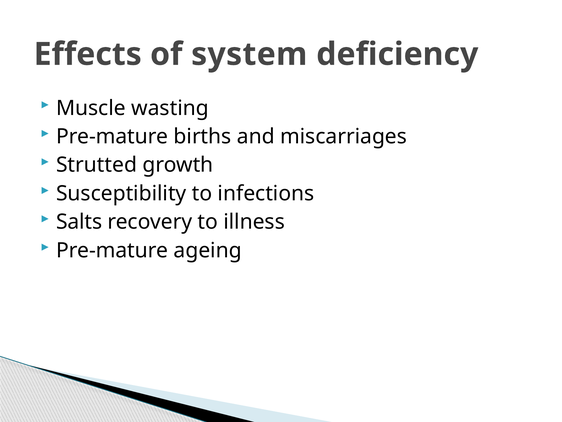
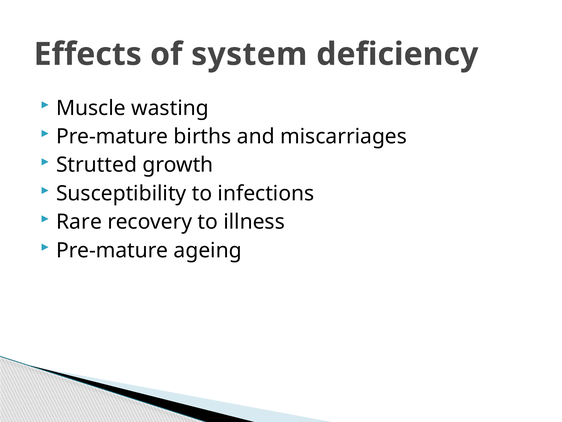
Salts: Salts -> Rare
